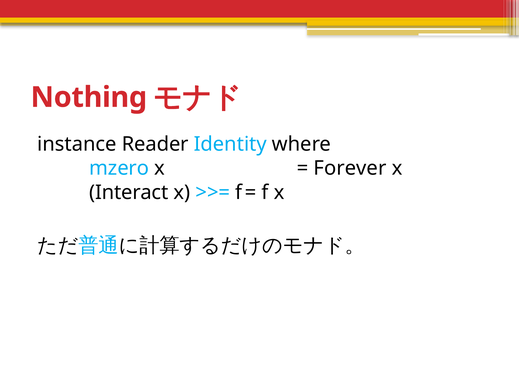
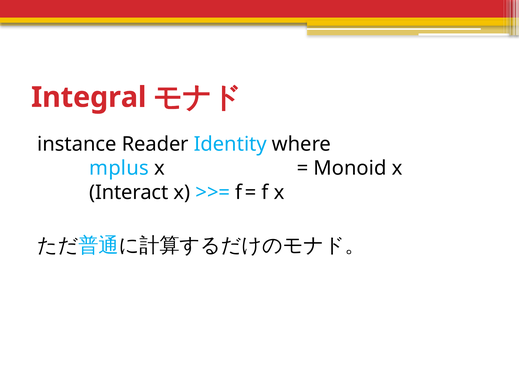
Nothing: Nothing -> Integral
mzero: mzero -> mplus
Forever: Forever -> Monoid
